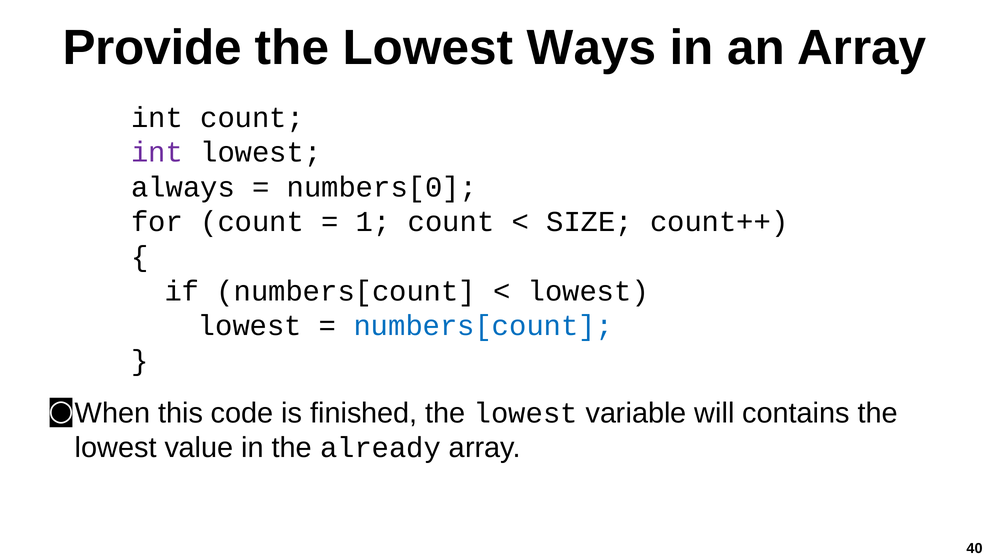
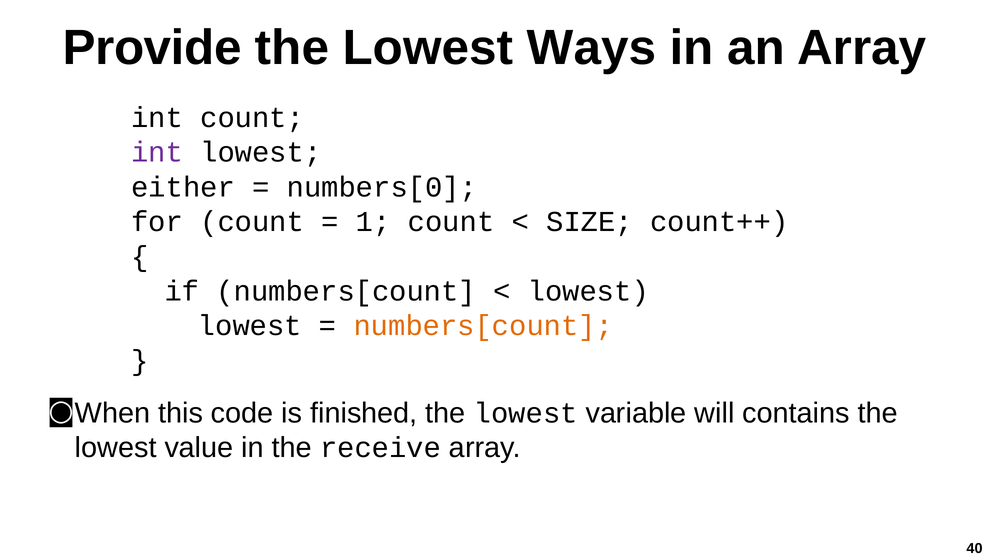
always: always -> either
numbers[count at (483, 326) colour: blue -> orange
already: already -> receive
